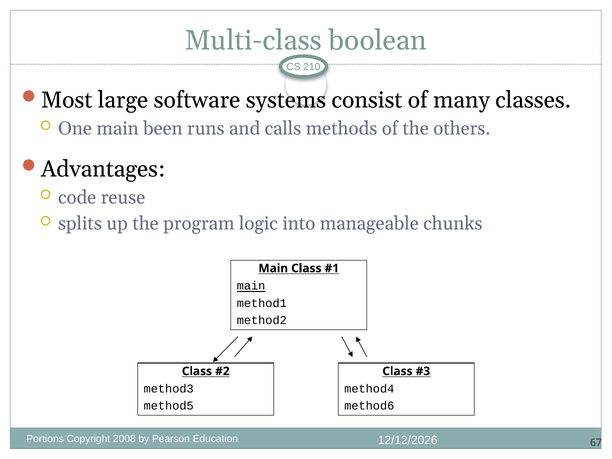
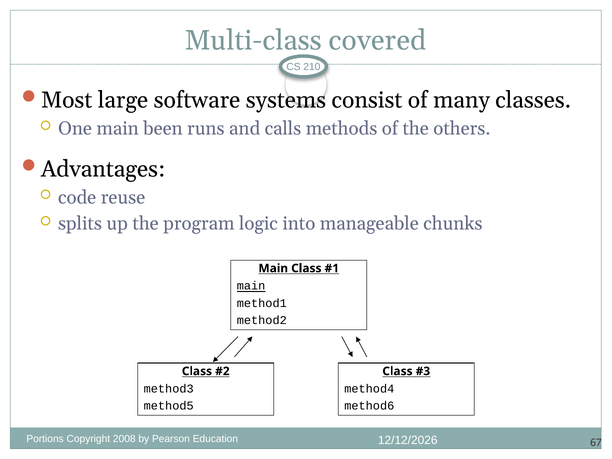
boolean: boolean -> covered
